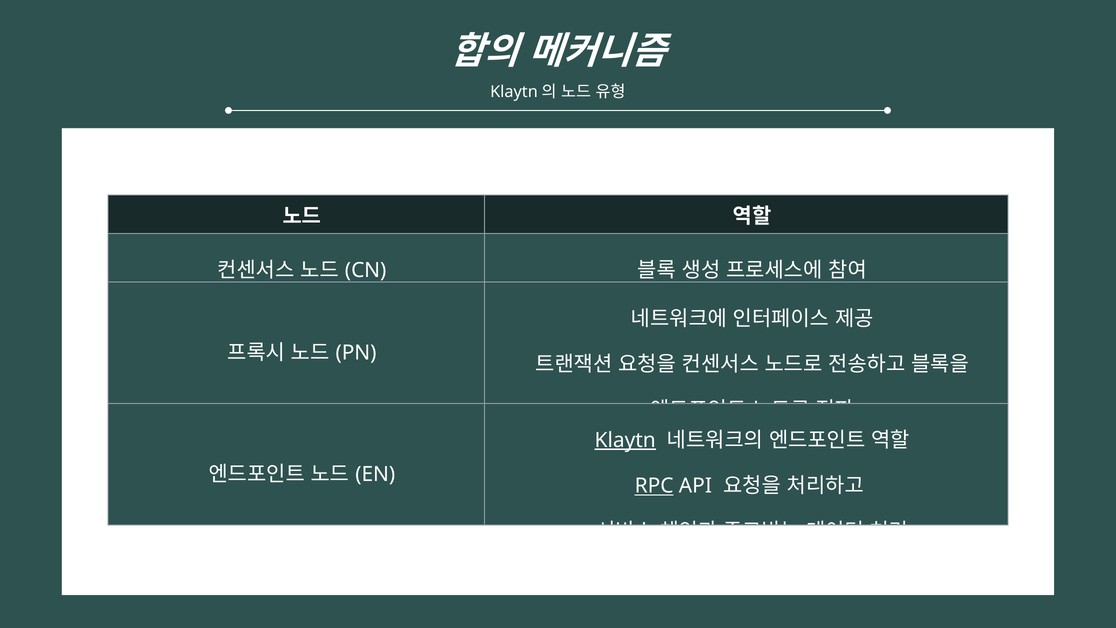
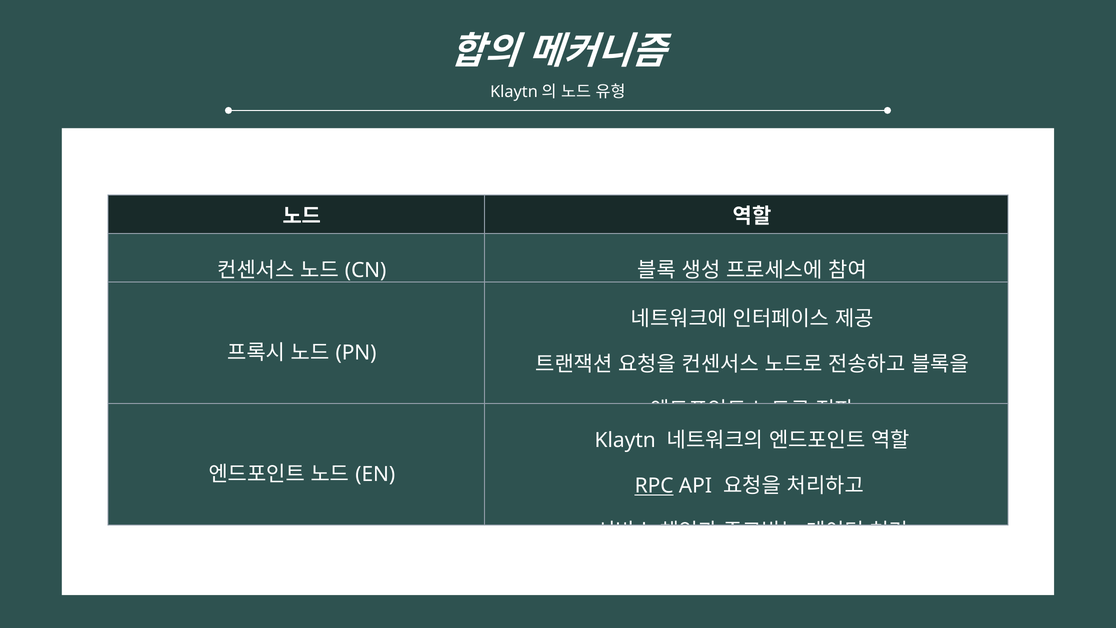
Klaytn underline: present -> none
